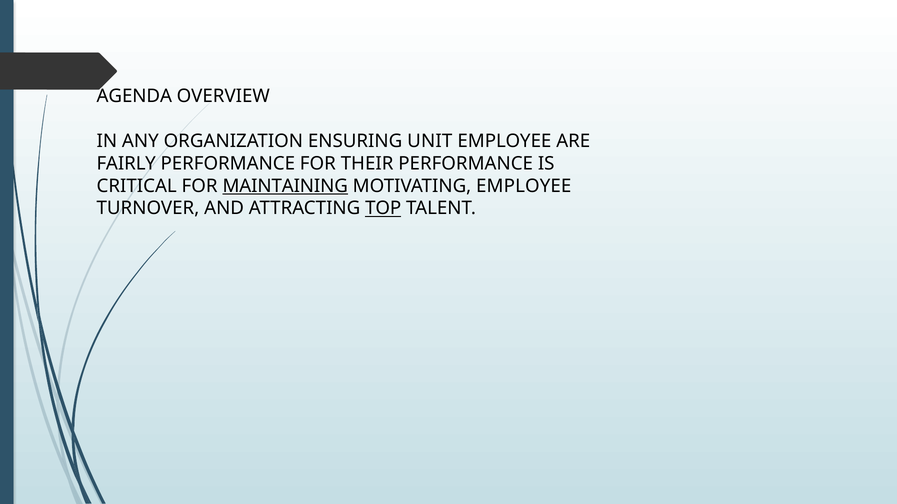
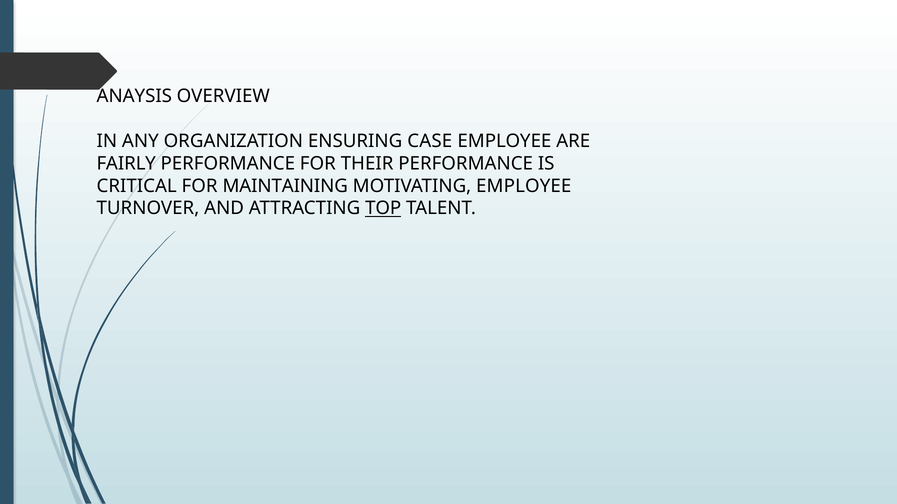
AGENDA: AGENDA -> ANAYSIS
UNIT: UNIT -> CASE
MAINTAINING underline: present -> none
